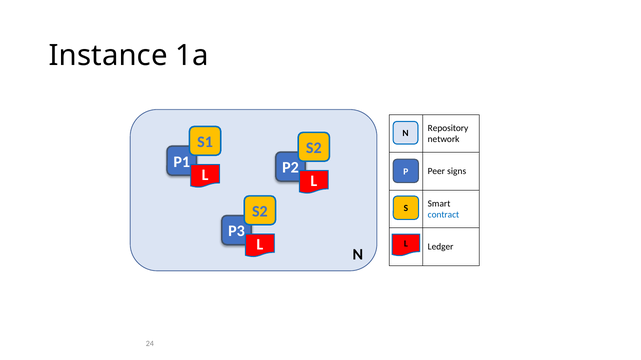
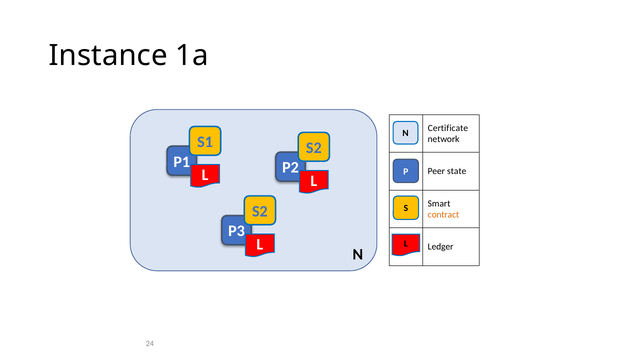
Repository: Repository -> Certificate
signs: signs -> state
contract colour: blue -> orange
